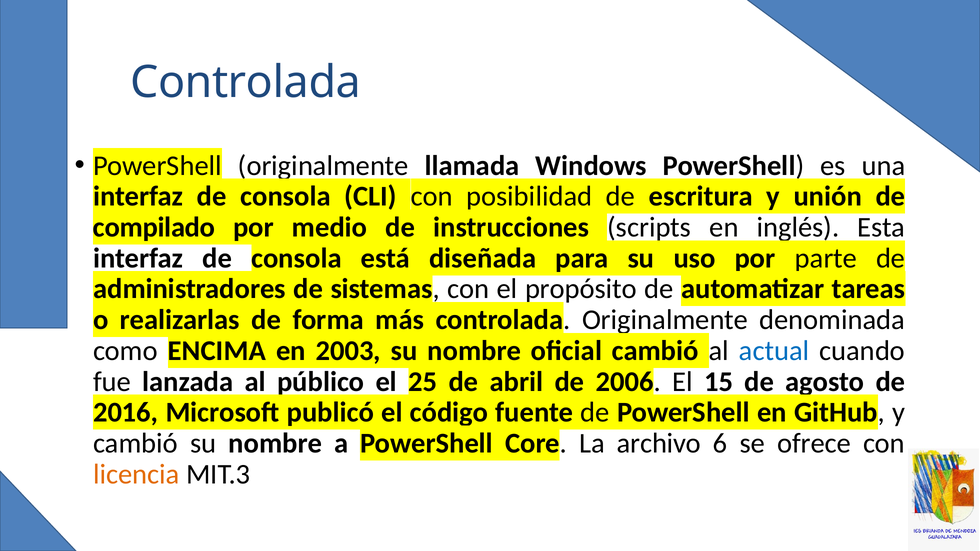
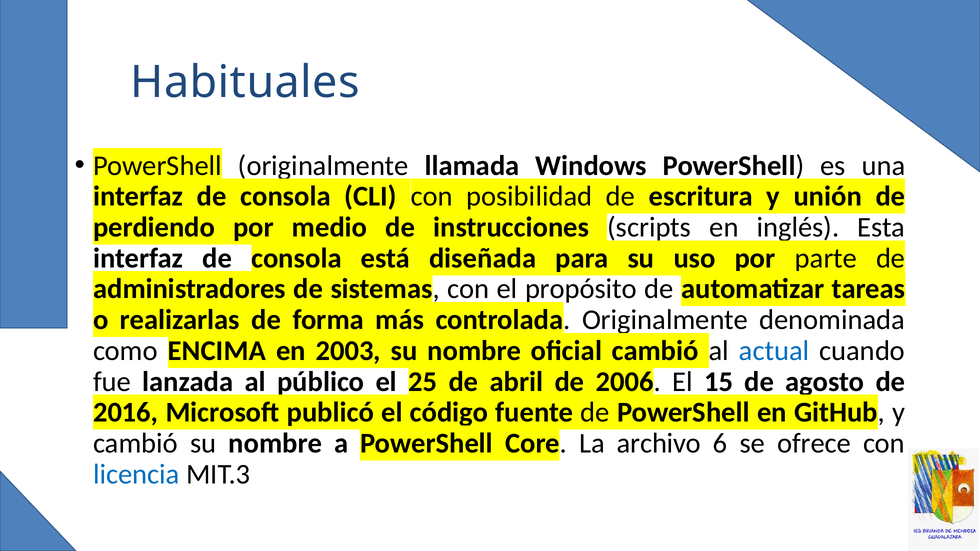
Controlada at (245, 82): Controlada -> Habituales
compilado: compilado -> perdiendo
licencia colour: orange -> blue
